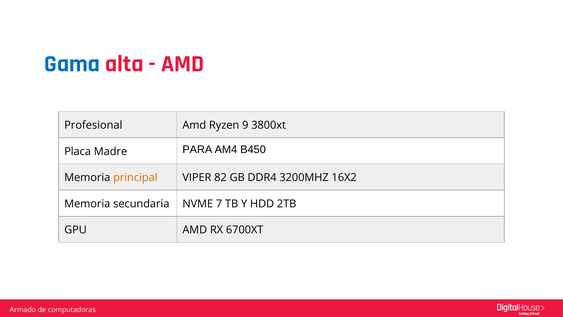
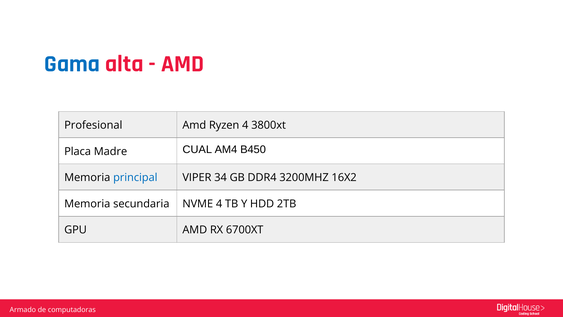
Ryzen 9: 9 -> 4
PARA: PARA -> CUAL
principal colour: orange -> blue
82: 82 -> 34
NVME 7: 7 -> 4
